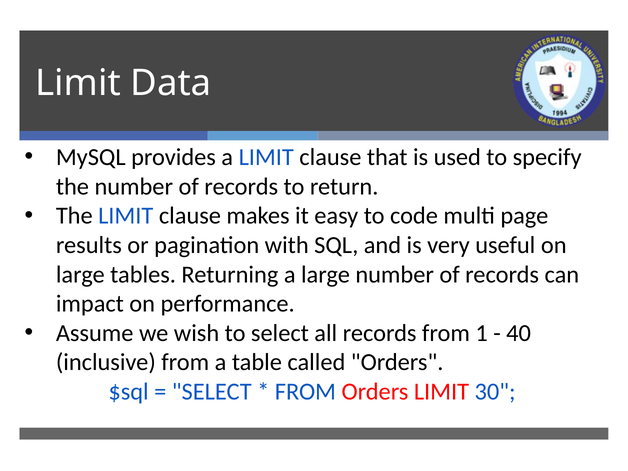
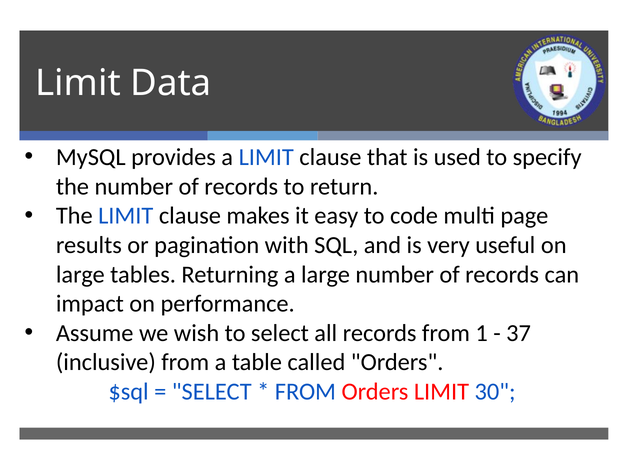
40: 40 -> 37
